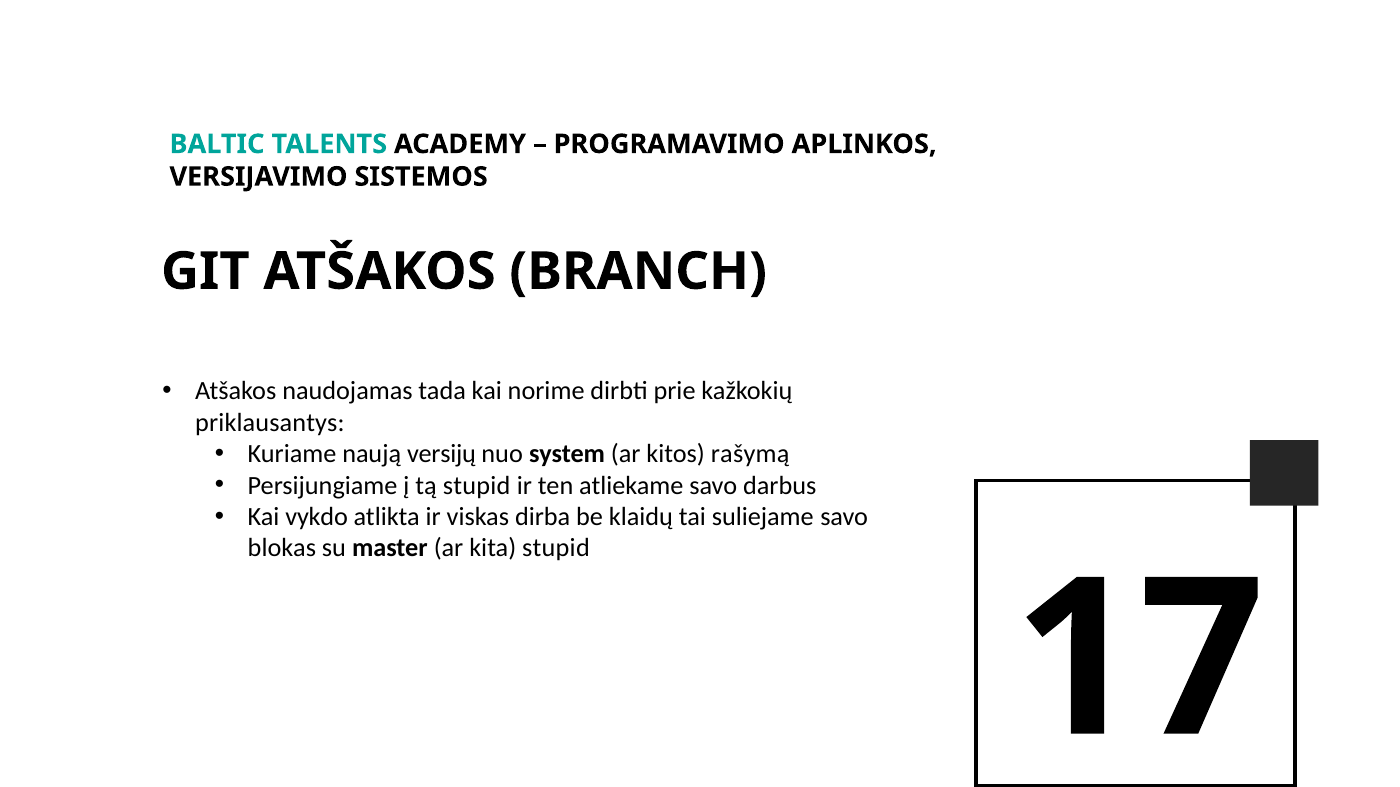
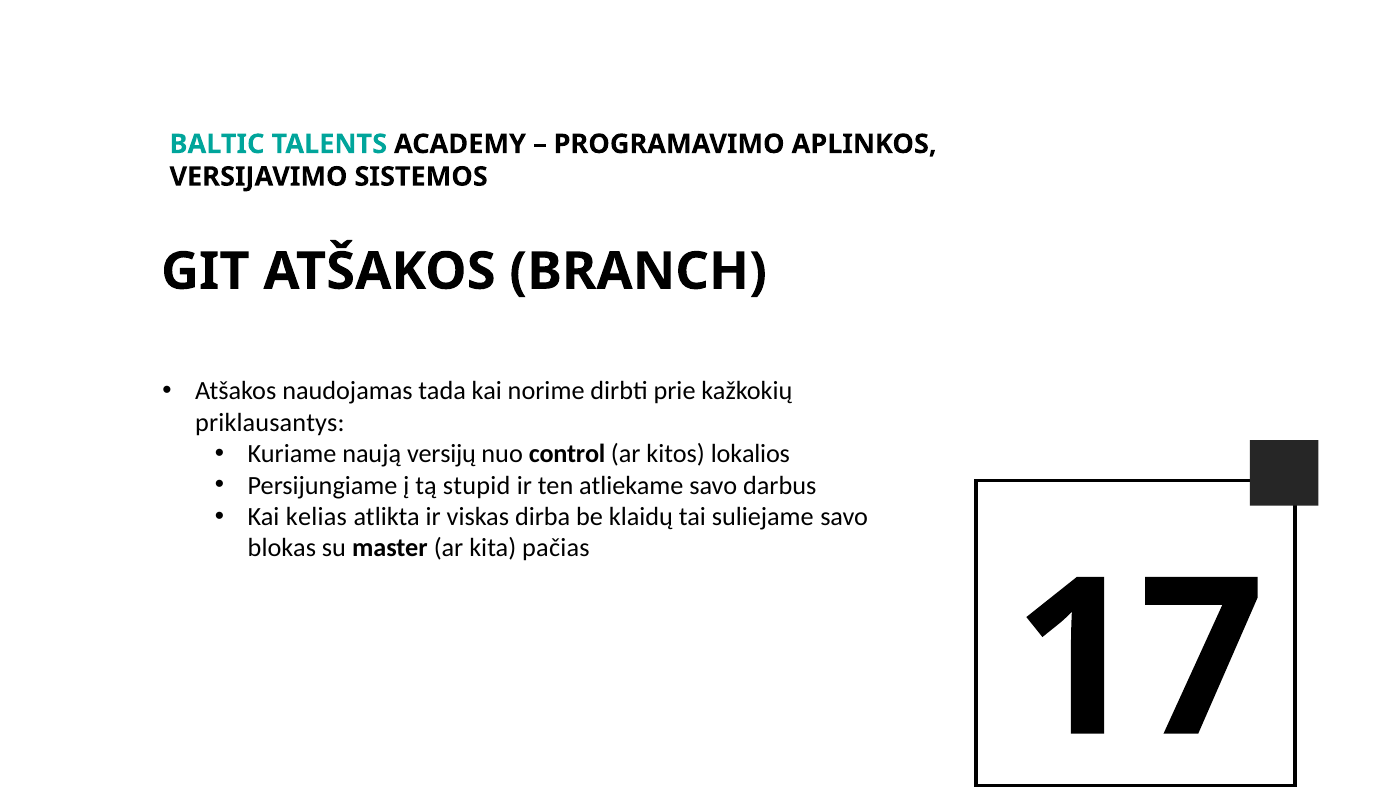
system: system -> control
rašymą: rašymą -> lokalios
vykdo: vykdo -> kelias
kita stupid: stupid -> pačias
